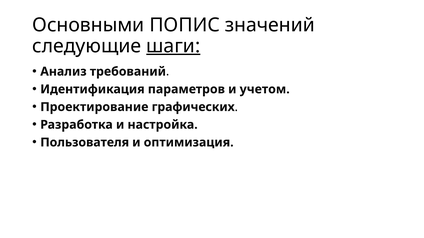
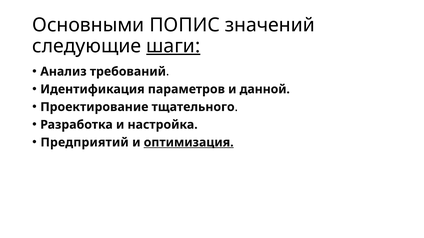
учетом: учетом -> данной
графических: графических -> тщательного
Пользователя: Пользователя -> Предприятий
оптимизация underline: none -> present
